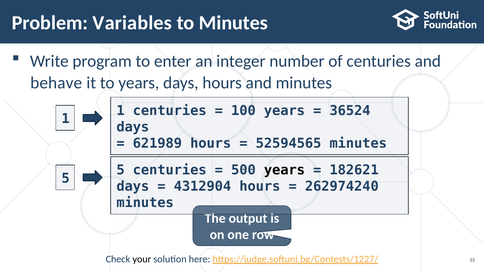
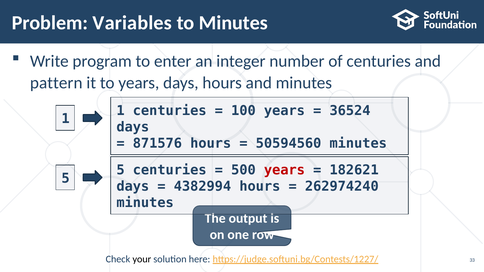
behave: behave -> pattern
621989: 621989 -> 871576
52594565: 52594565 -> 50594560
years at (284, 170) colour: black -> red
4312904: 4312904 -> 4382994
